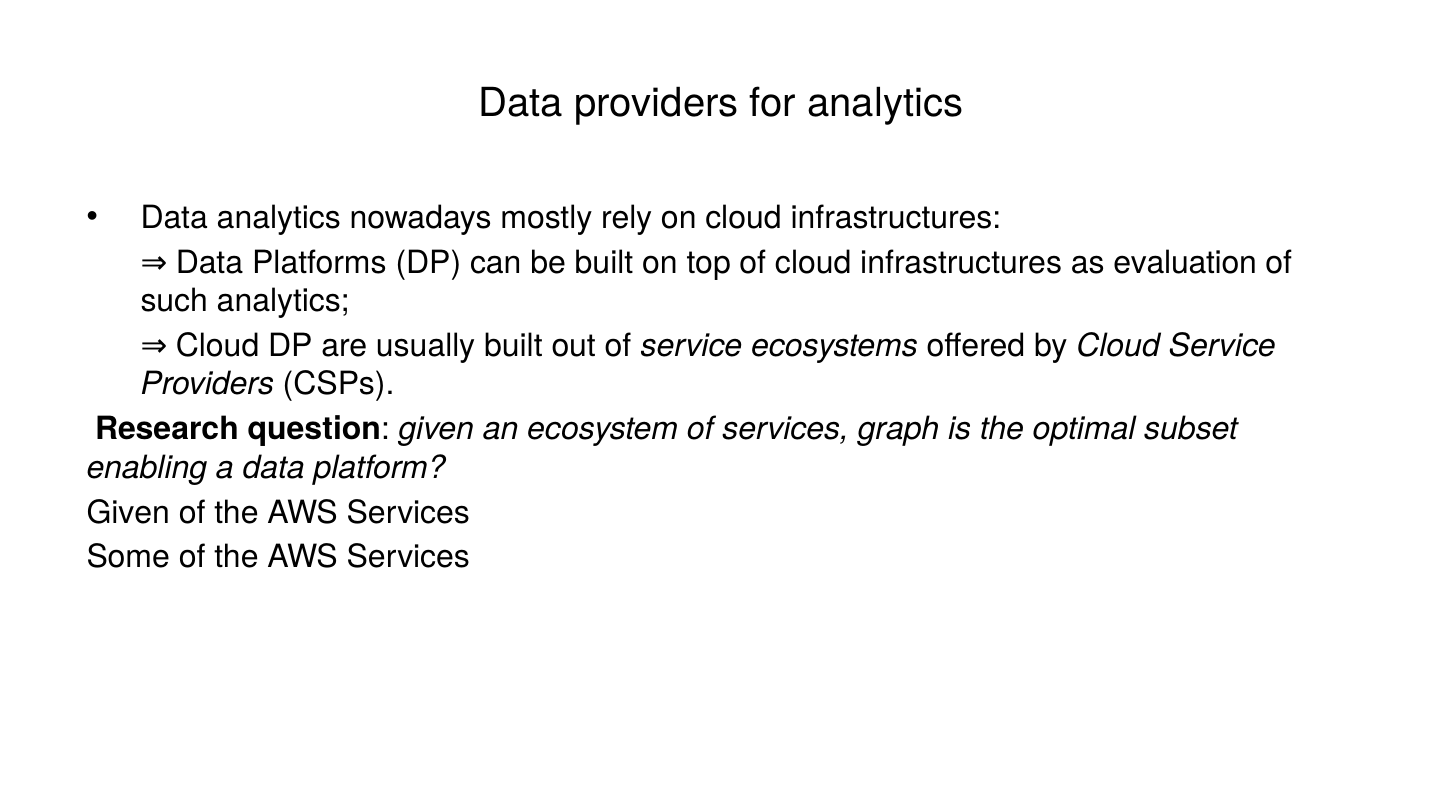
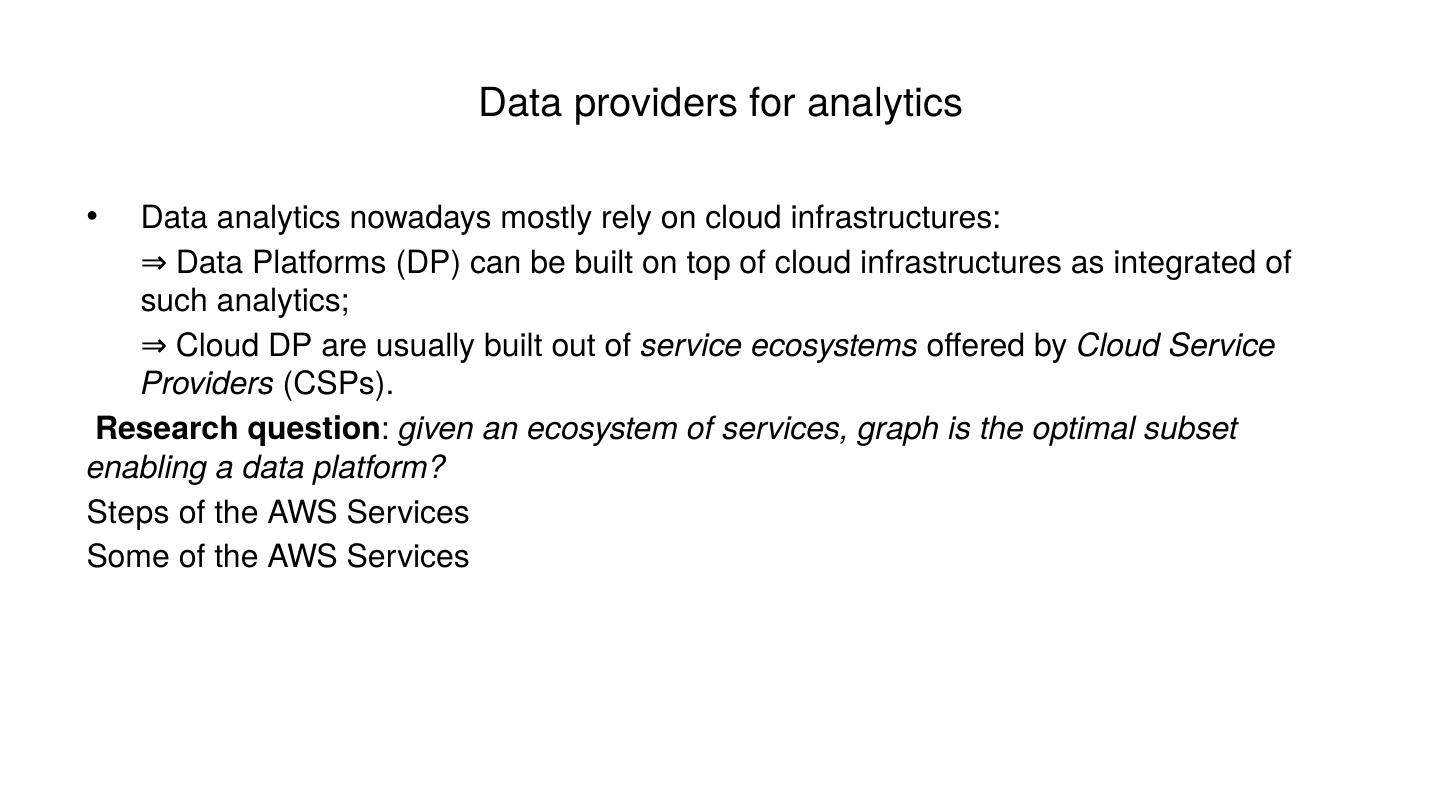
evaluation: evaluation -> integrated
Given at (128, 513): Given -> Steps
